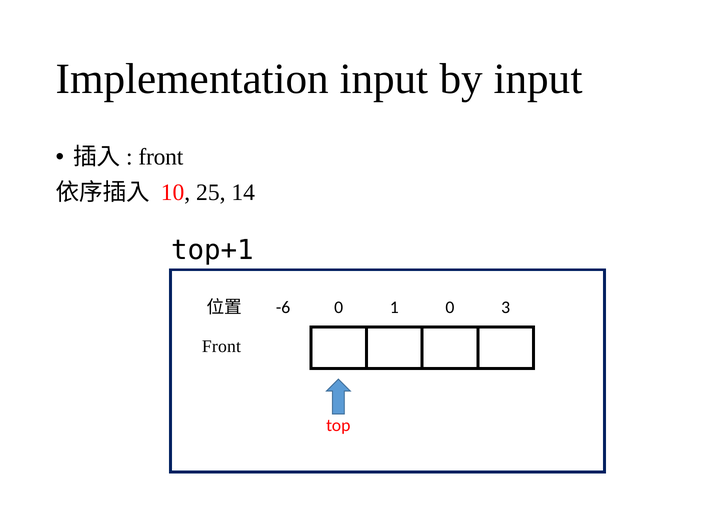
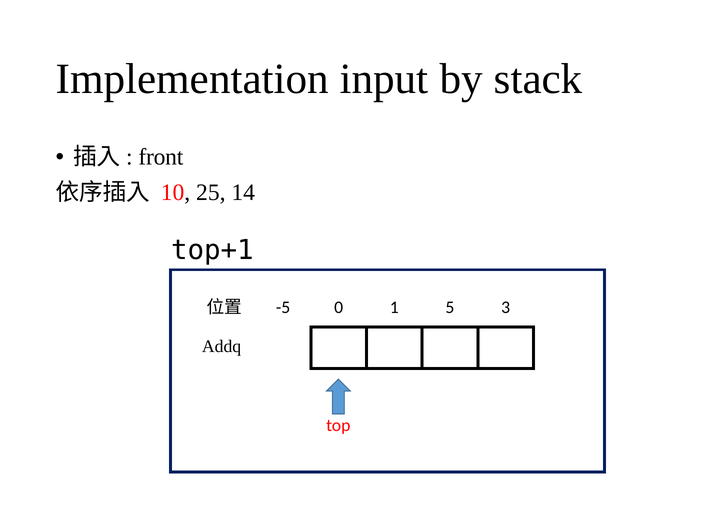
by input: input -> stack
-6: -6 -> -5
1 0: 0 -> 5
Front at (221, 347): Front -> Addq
